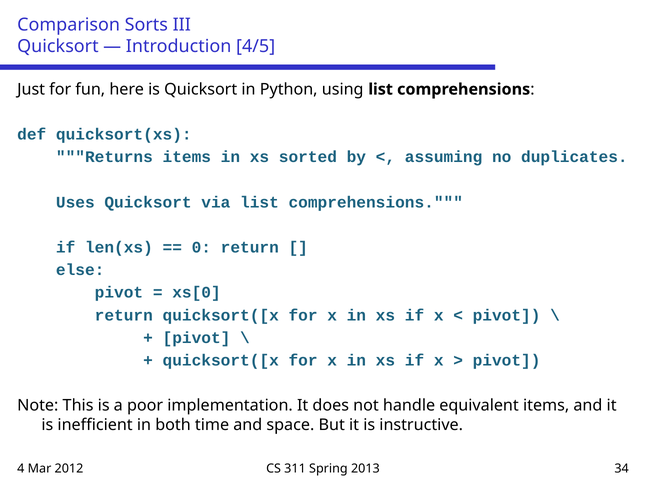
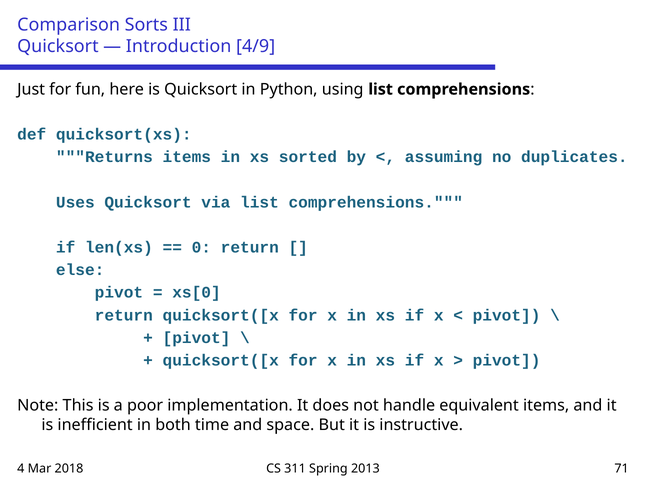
4/5: 4/5 -> 4/9
2012: 2012 -> 2018
34: 34 -> 71
